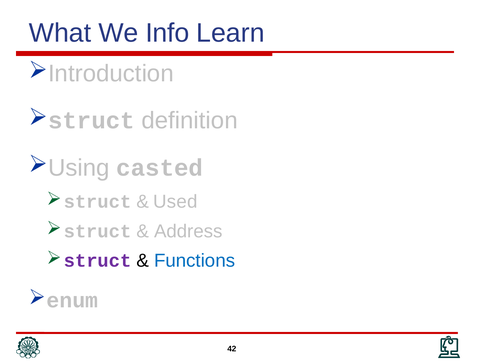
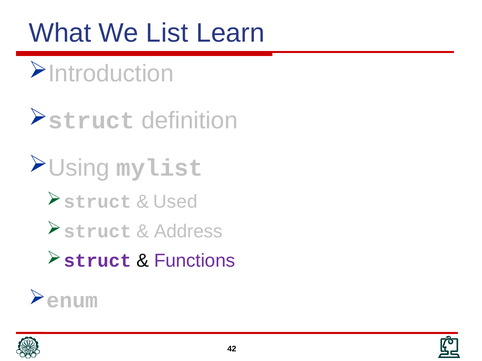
Info: Info -> List
casted: casted -> mylist
Functions colour: blue -> purple
